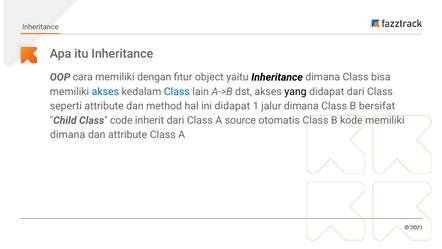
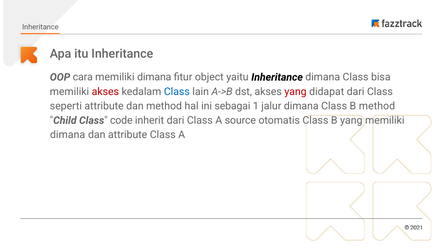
dengan at (154, 77): dengan -> dimana
akses at (105, 91) colour: blue -> red
yang at (295, 91) colour: black -> red
ini didapat: didapat -> sebagai
B bersifat: bersifat -> method
B kode: kode -> yang
